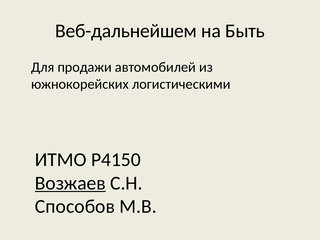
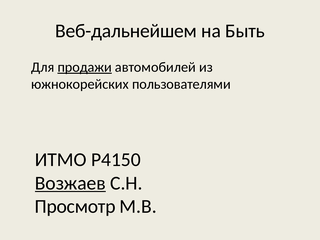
продажи underline: none -> present
логистическими: логистическими -> пользователями
Способов: Способов -> Просмотр
